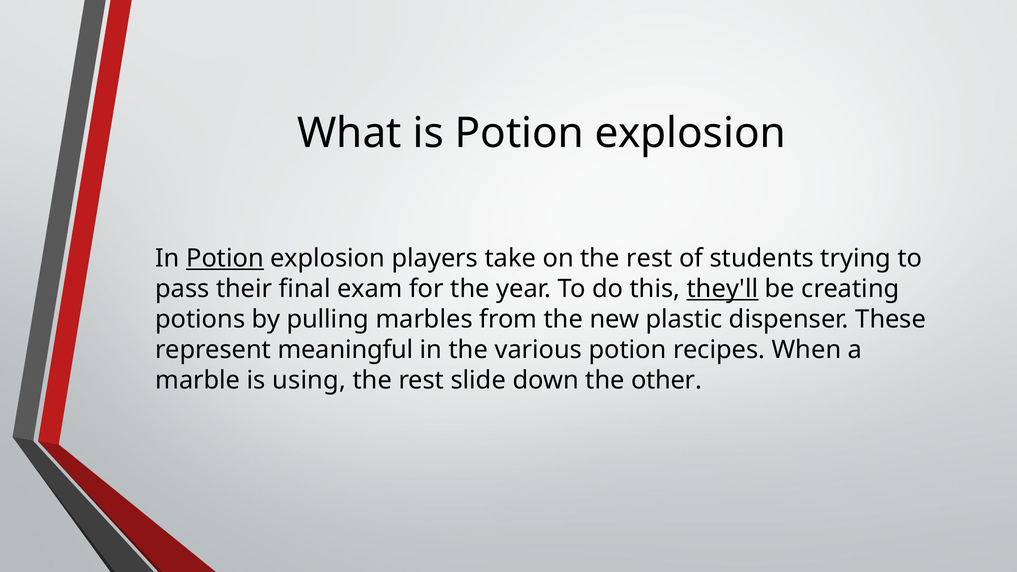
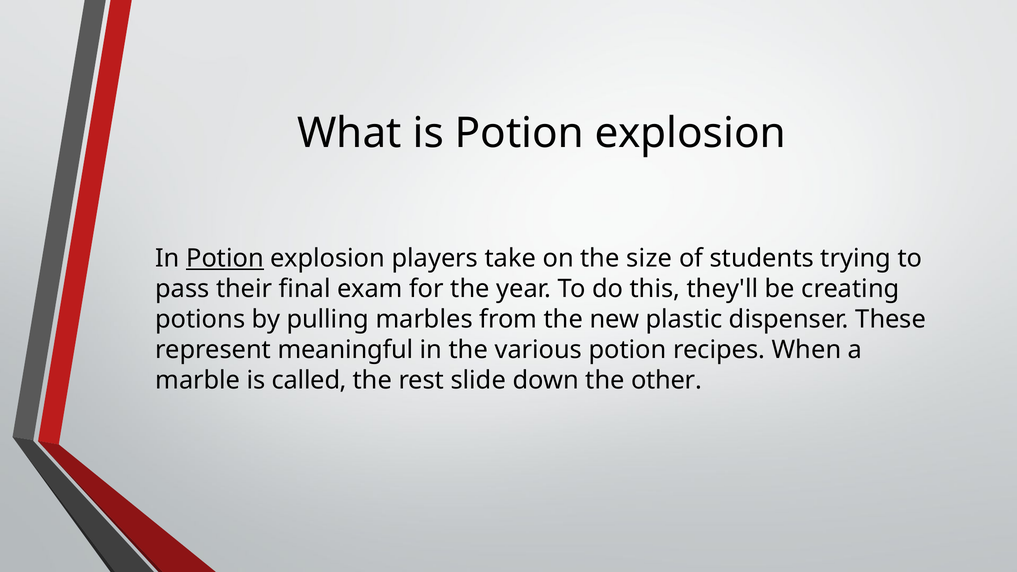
on the rest: rest -> size
they'll underline: present -> none
using: using -> called
